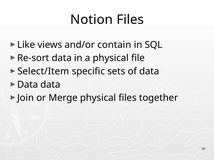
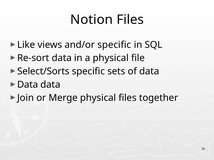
and/or contain: contain -> specific
Select/Item: Select/Item -> Select/Sorts
